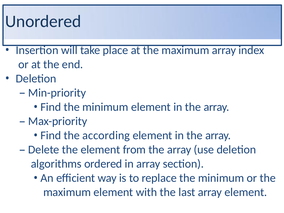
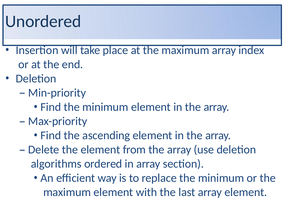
according: according -> ascending
